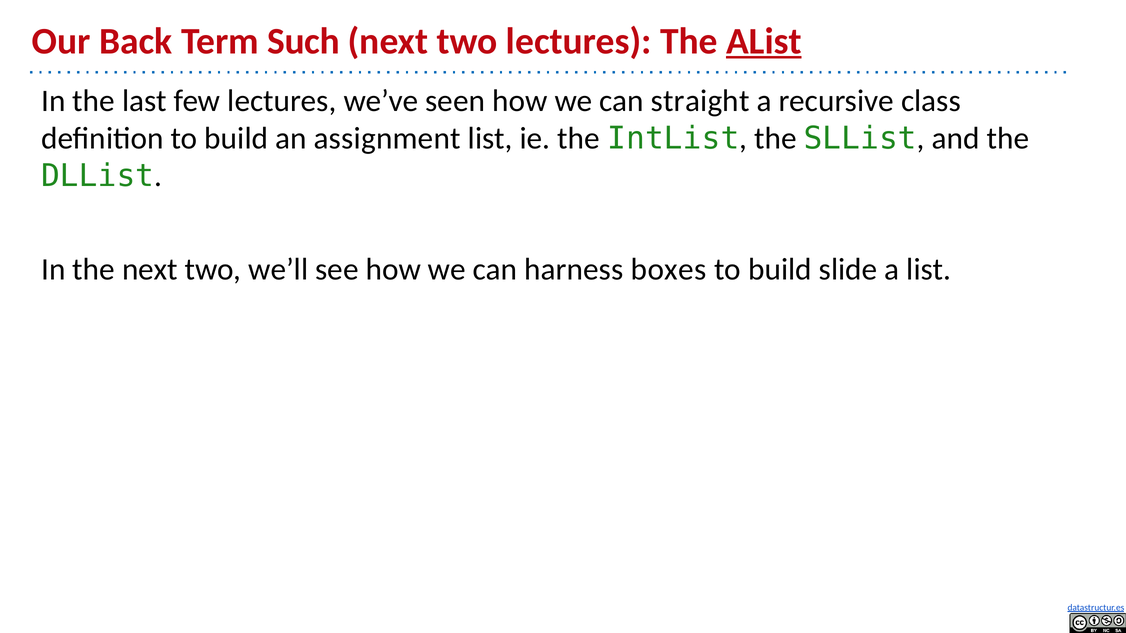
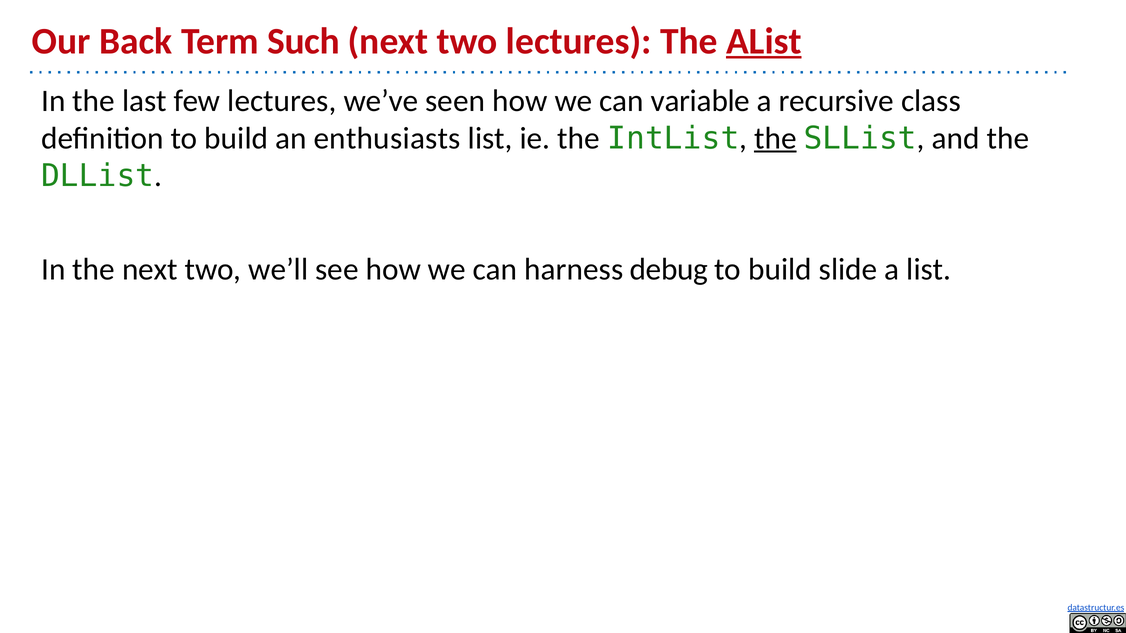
straight: straight -> variable
assignment: assignment -> enthusiasts
the at (775, 138) underline: none -> present
boxes: boxes -> debug
